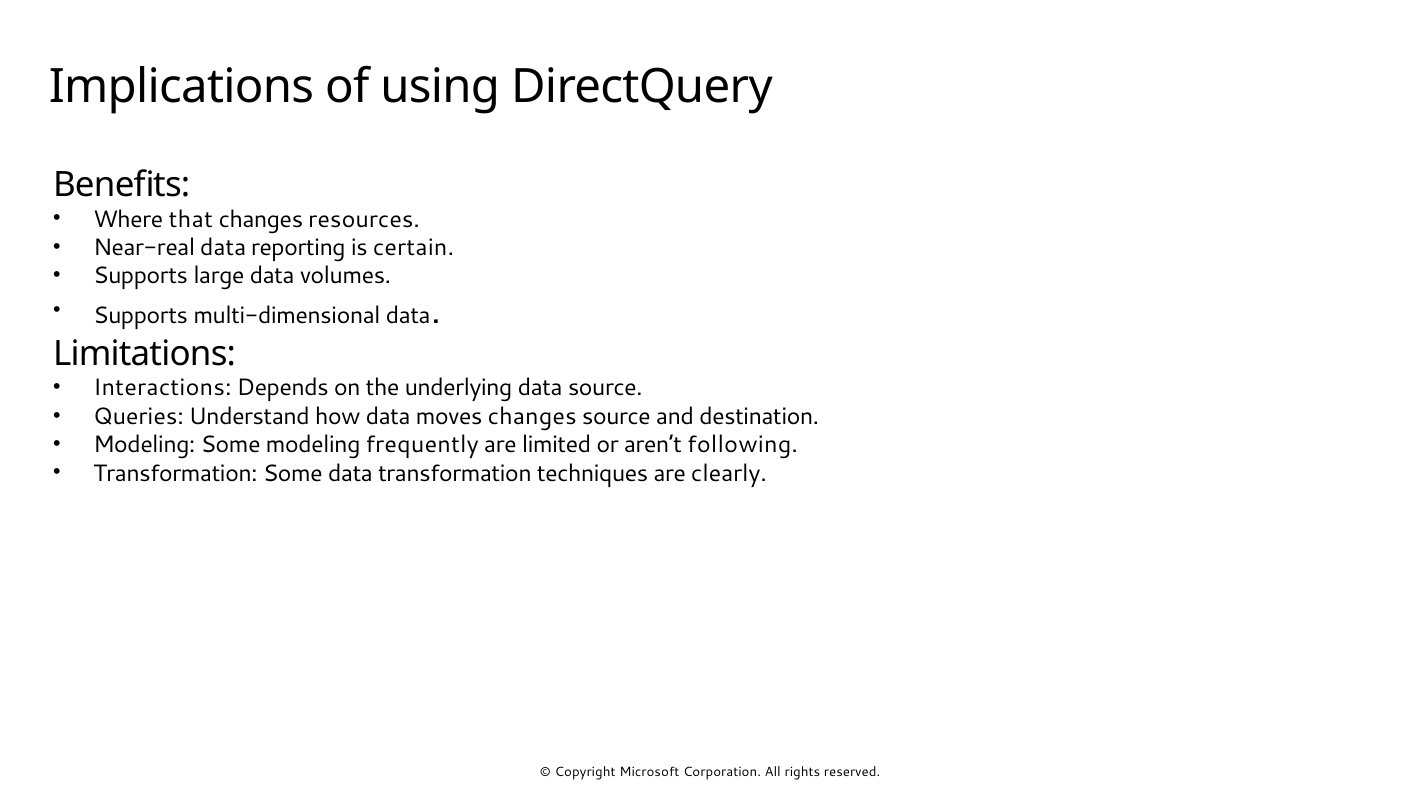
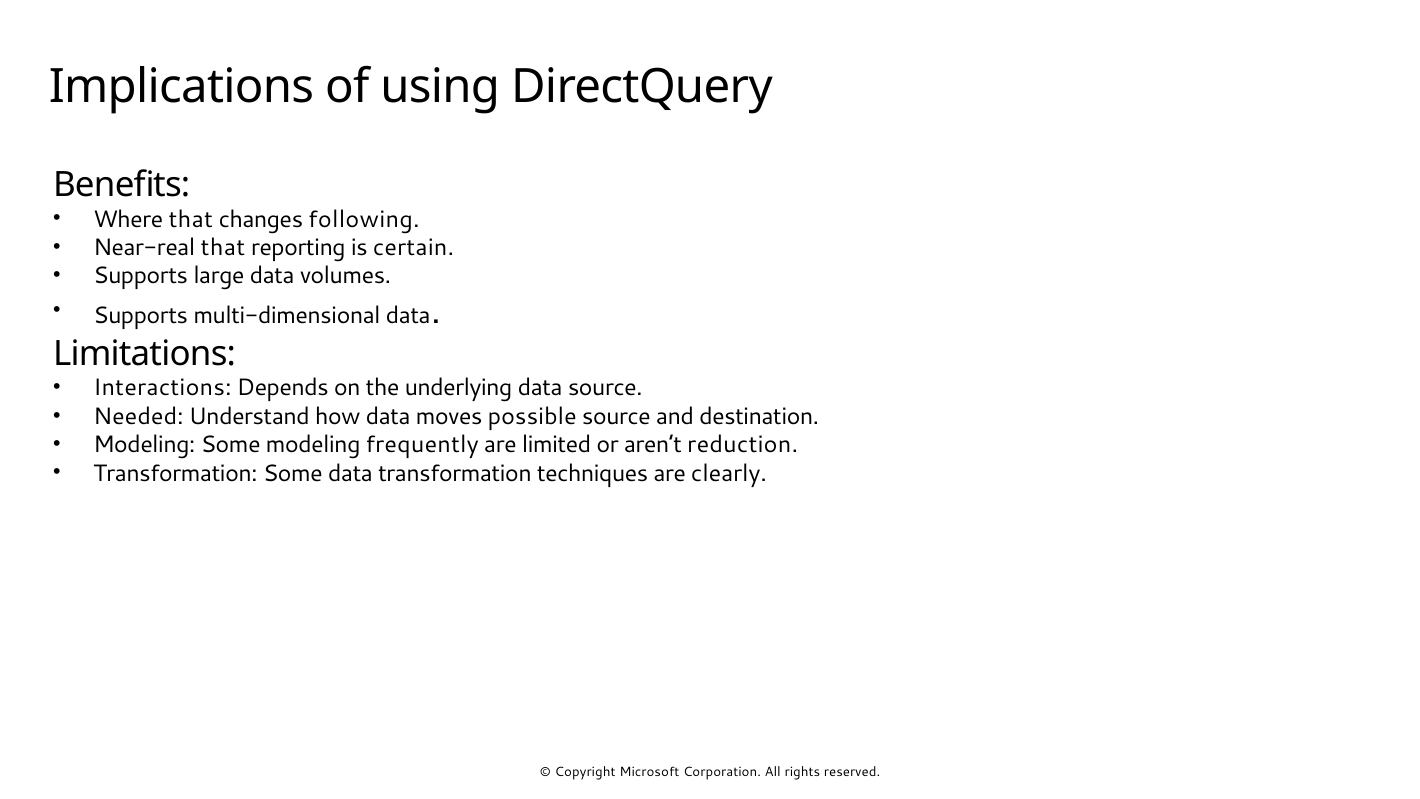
resources: resources -> following
Near-real data: data -> that
Queries: Queries -> Needed
moves changes: changes -> possible
following: following -> reduction
